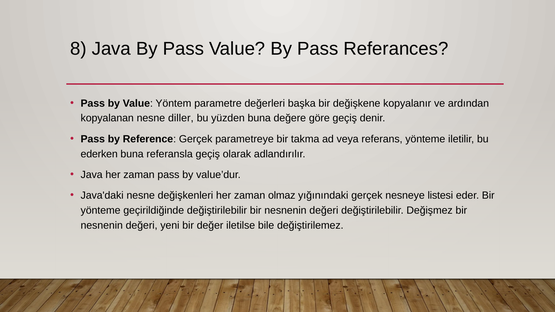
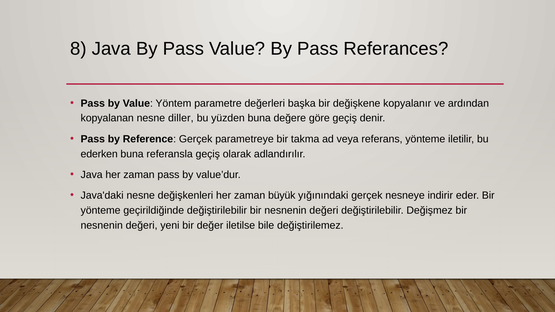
olmaz: olmaz -> büyük
listesi: listesi -> indirir
